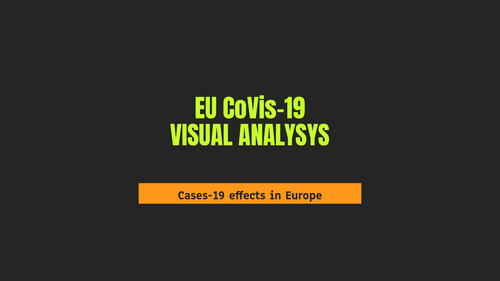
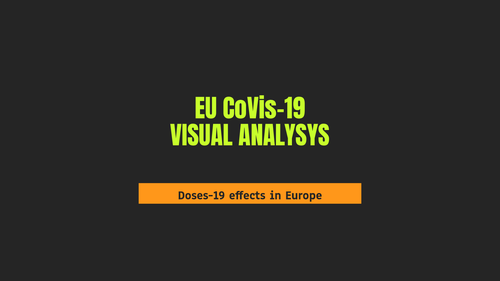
Cases-19: Cases-19 -> Doses-19
